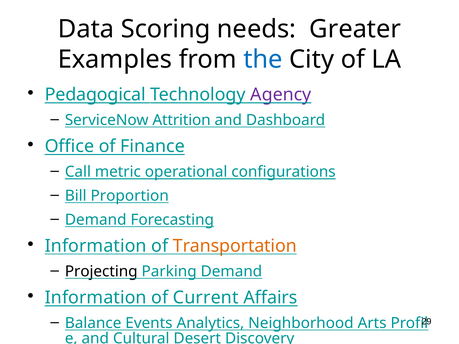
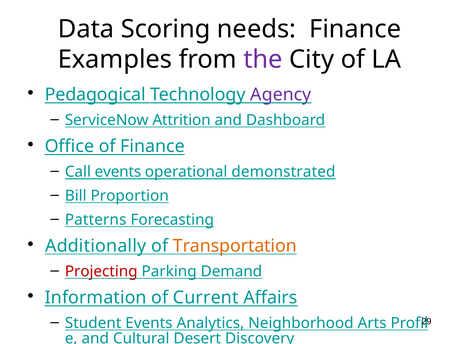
needs Greater: Greater -> Finance
the colour: blue -> purple
Call metric: metric -> events
configurations: configurations -> demonstrated
Demand at (96, 220): Demand -> Patterns
Information at (96, 246): Information -> Additionally
Projecting colour: black -> red
Balance: Balance -> Student
